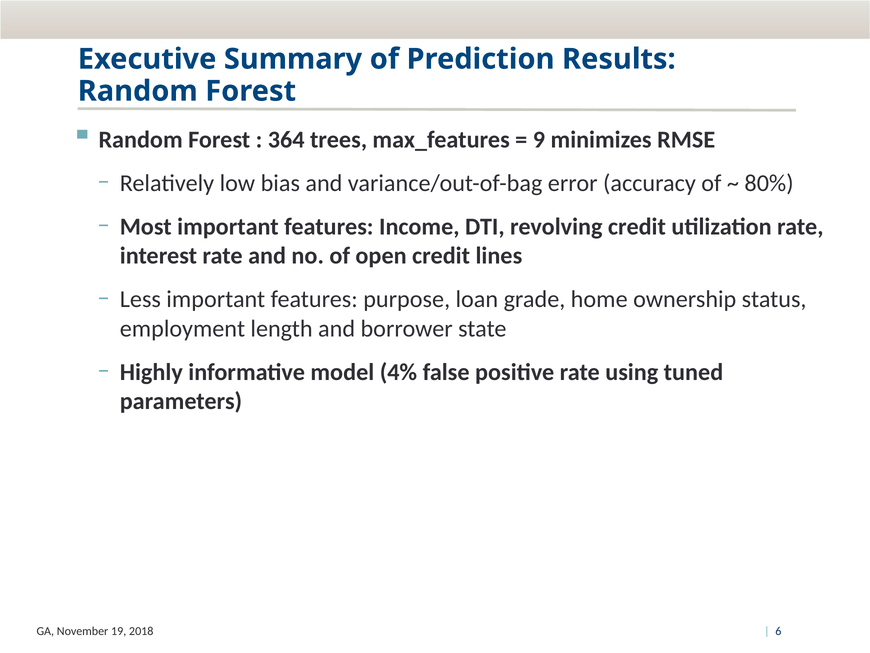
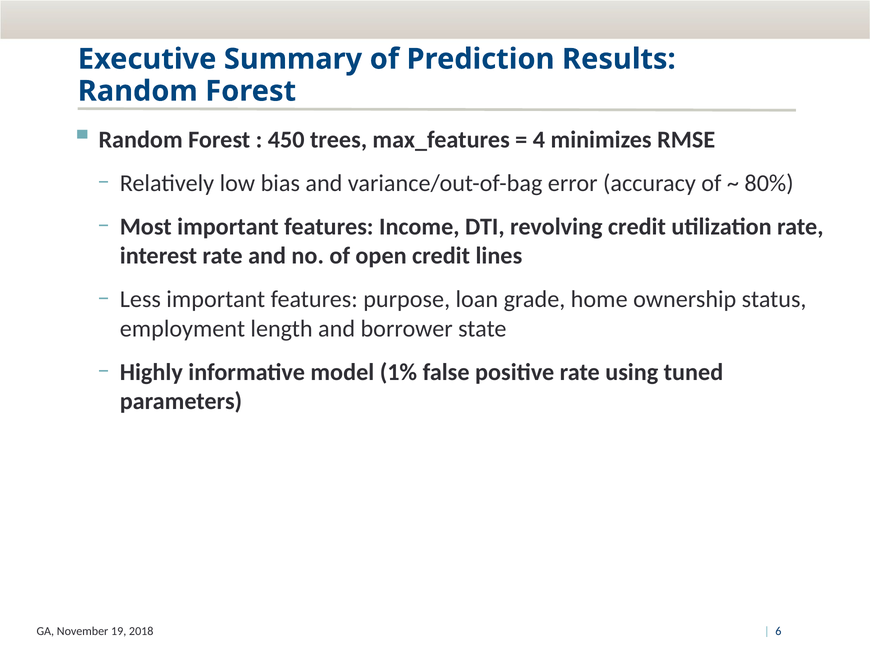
364: 364 -> 450
9: 9 -> 4
4%: 4% -> 1%
